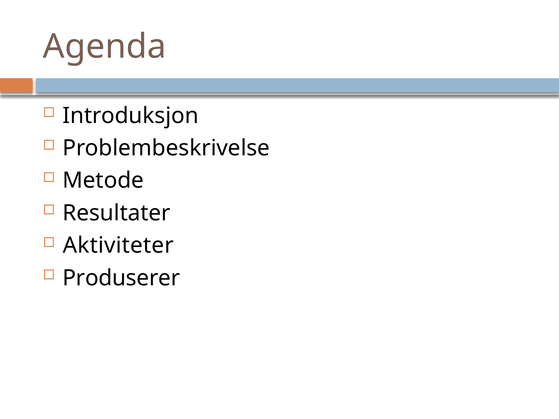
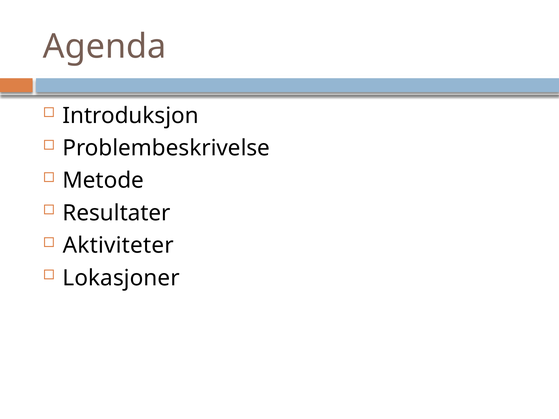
Produserer: Produserer -> Lokasjoner
